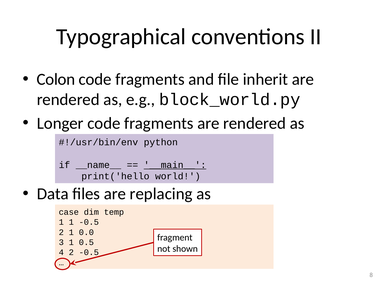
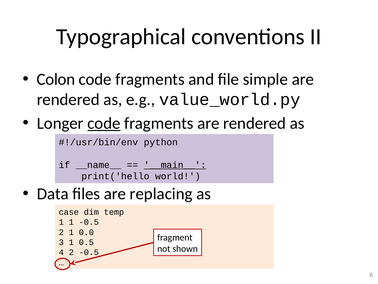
inherit: inherit -> simple
block_world.py: block_world.py -> value_world.py
code at (104, 123) underline: none -> present
